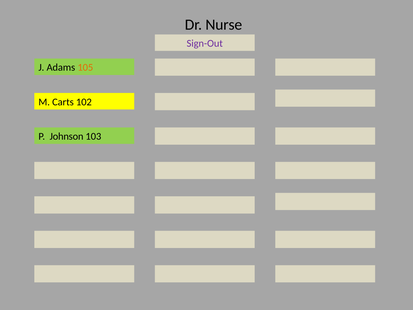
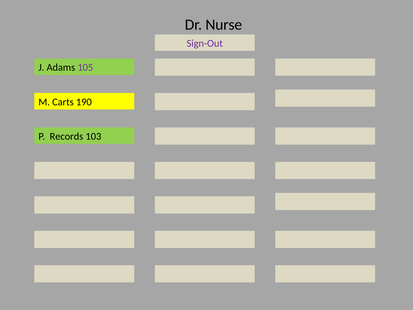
105 colour: orange -> purple
102: 102 -> 190
Johnson: Johnson -> Records
